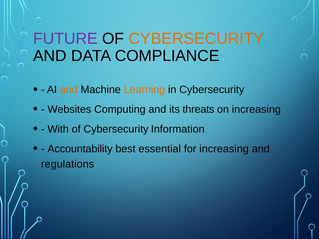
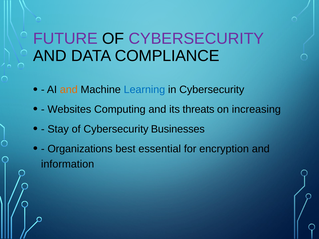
CYBERSECURITY at (196, 39) colour: orange -> purple
Learning colour: orange -> blue
With: With -> Stay
Information: Information -> Businesses
Accountability: Accountability -> Organizations
for increasing: increasing -> encryption
regulations: regulations -> information
